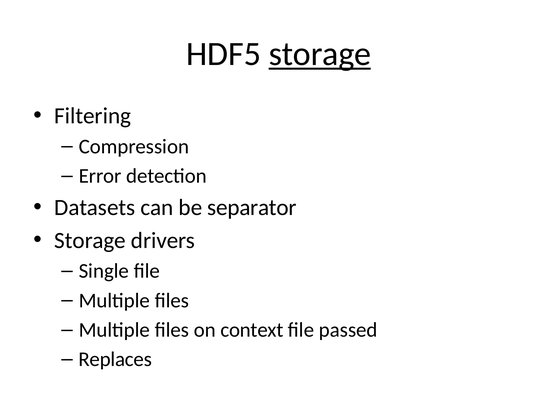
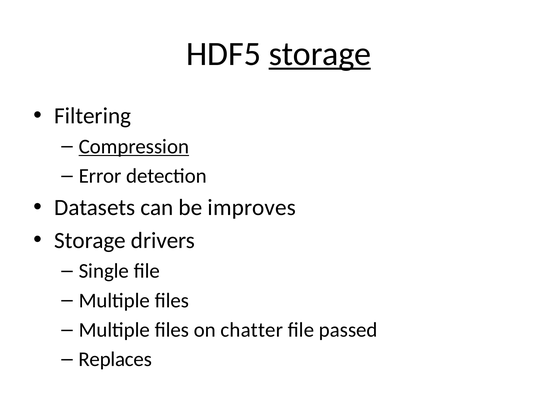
Compression underline: none -> present
separator: separator -> improves
context: context -> chatter
